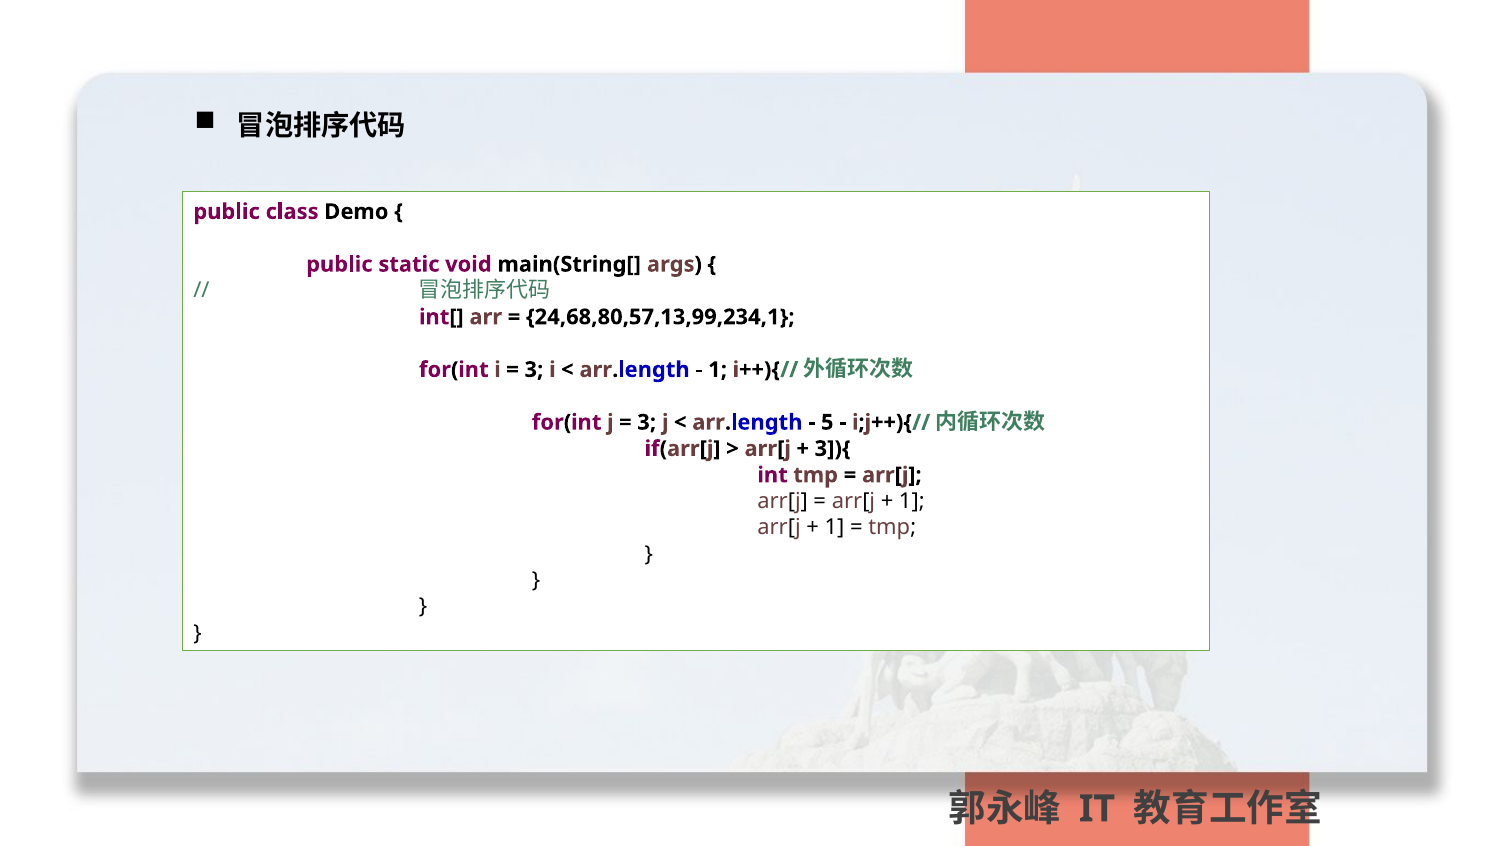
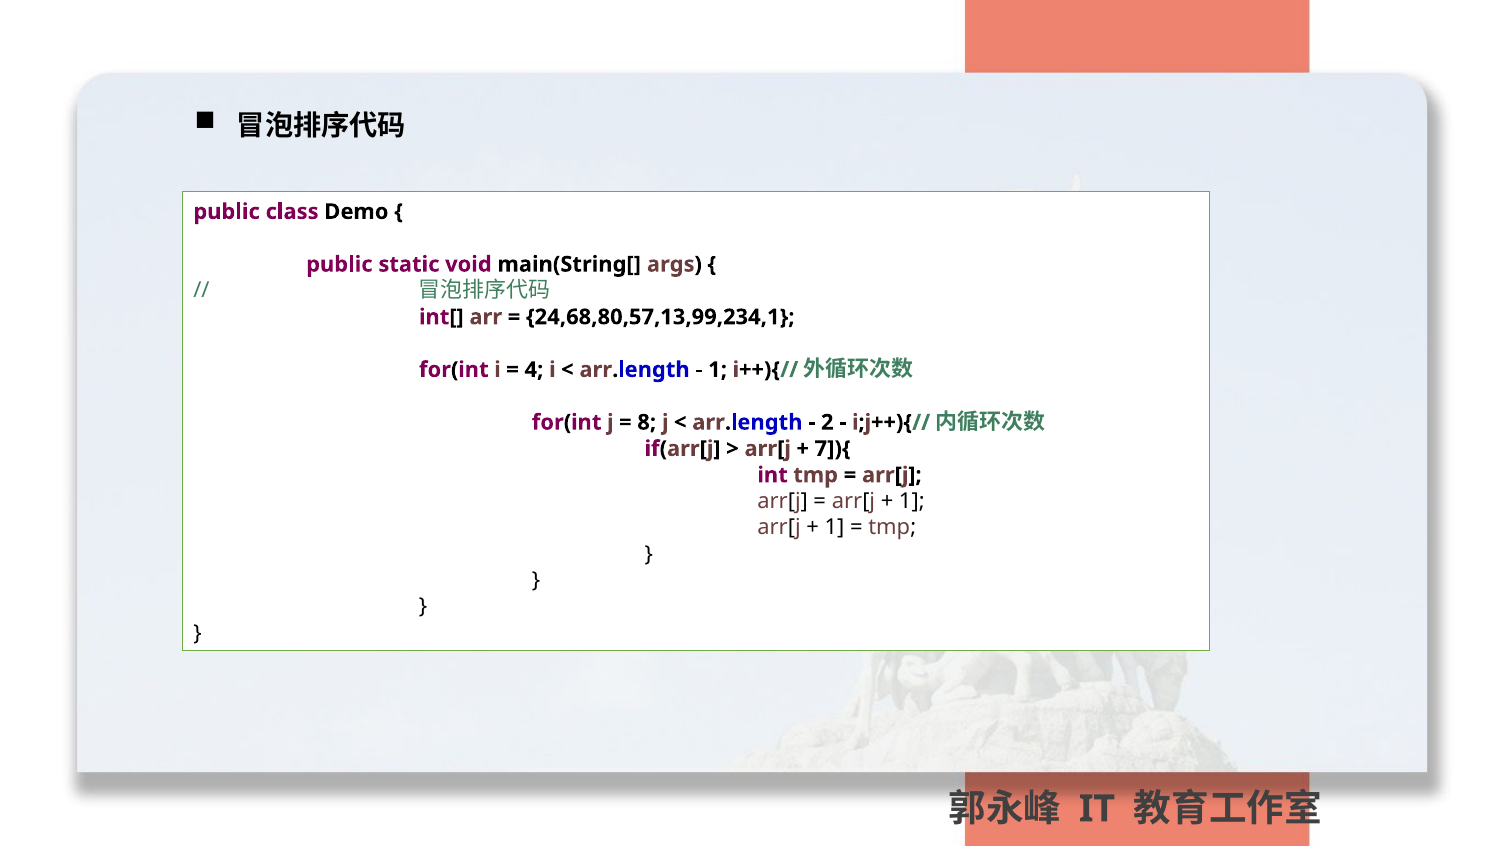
3 at (534, 370): 3 -> 4
3 at (647, 422): 3 -> 8
5: 5 -> 2
3]){: 3]){ -> 7]){
